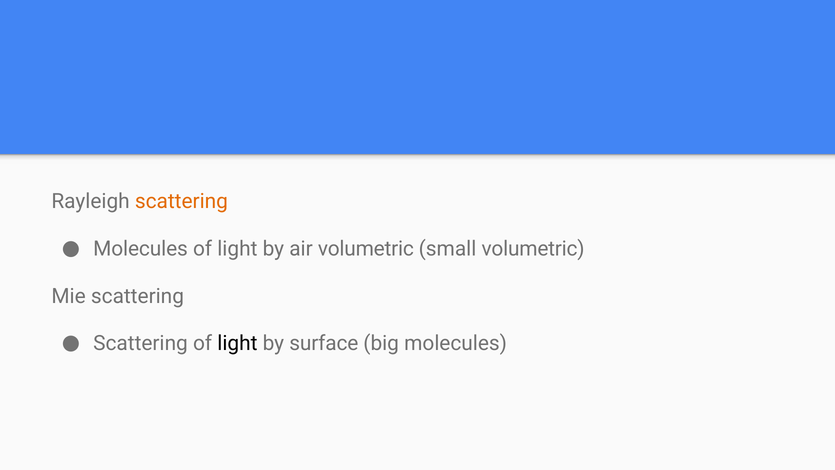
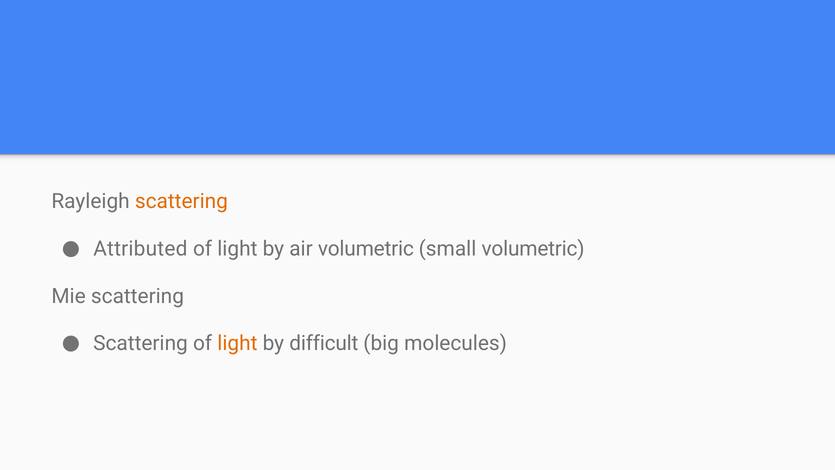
Molecules at (141, 249): Molecules -> Attributed
light at (237, 343) colour: black -> orange
surface: surface -> difficult
